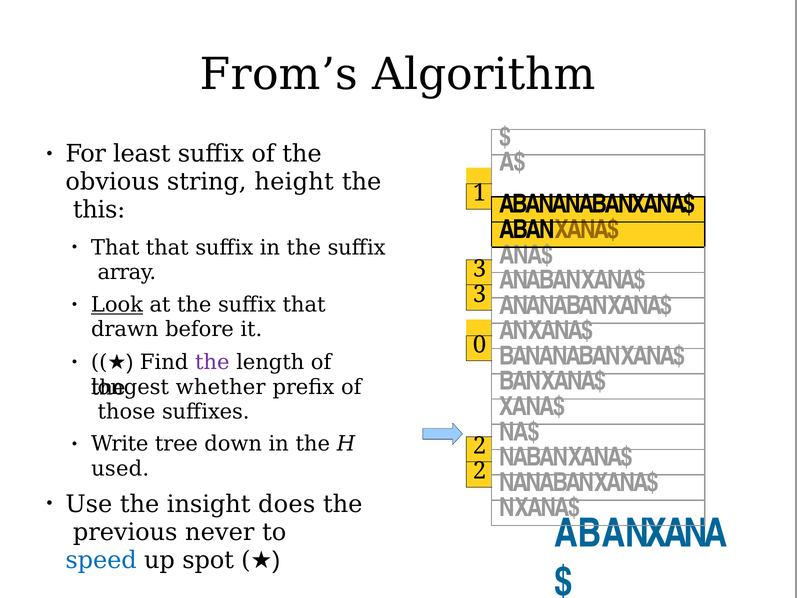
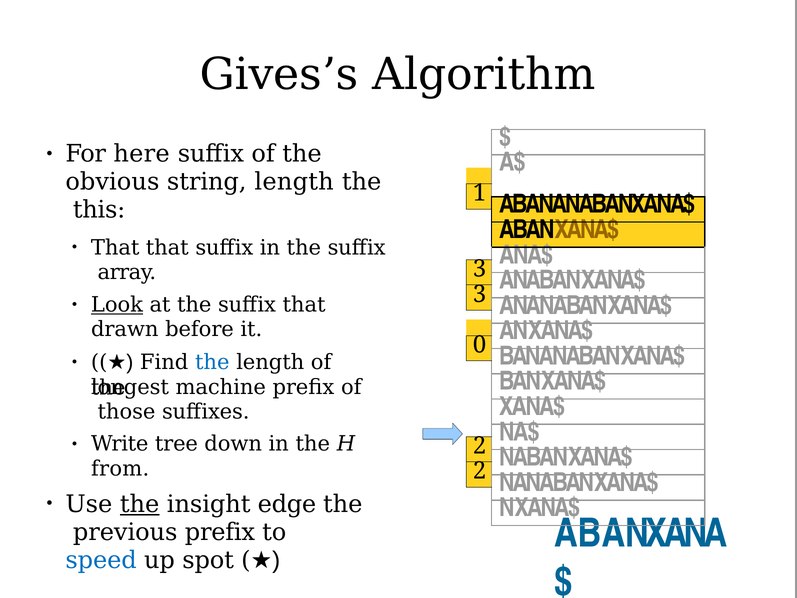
From’s: From’s -> Gives’s
least: least -> here
string height: height -> length
the at (212, 362) colour: purple -> blue
whether: whether -> machine
used: used -> from
the at (140, 504) underline: none -> present
does: does -> edge
previous never: never -> prefix
